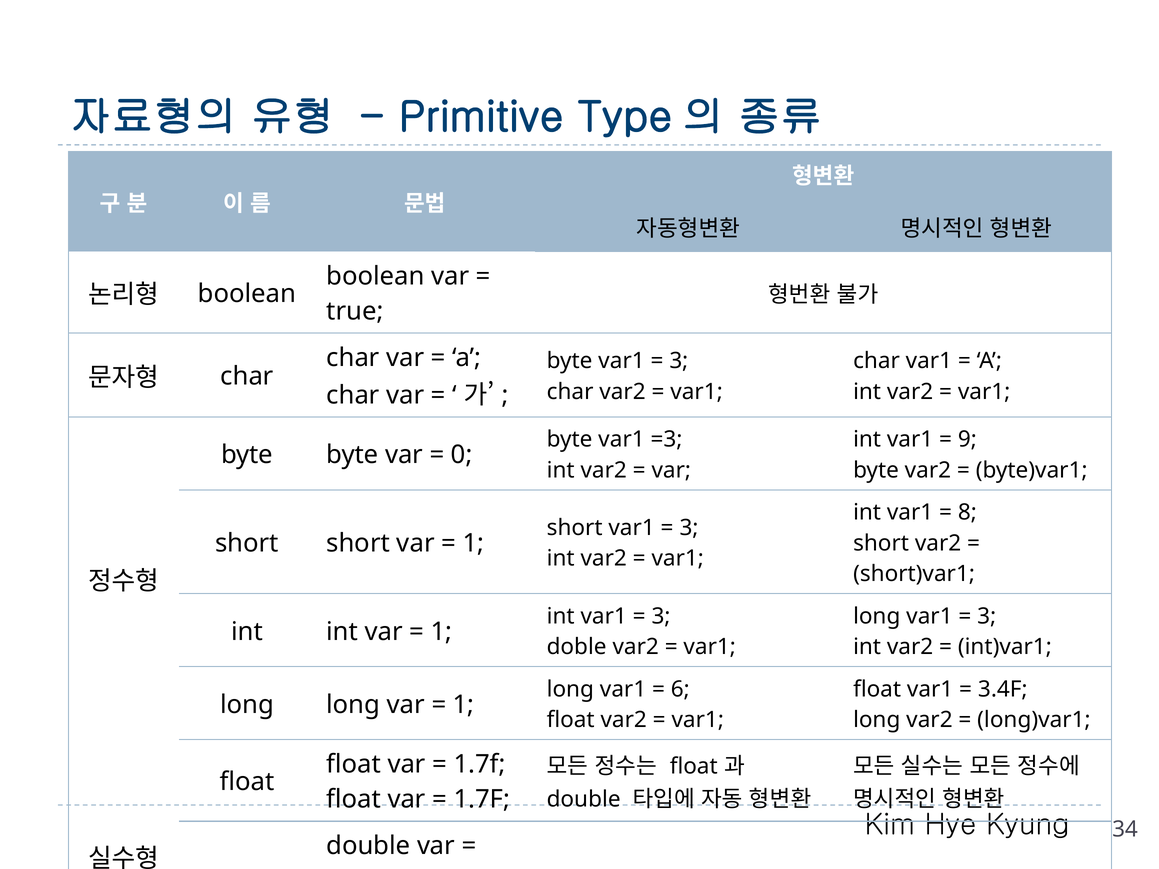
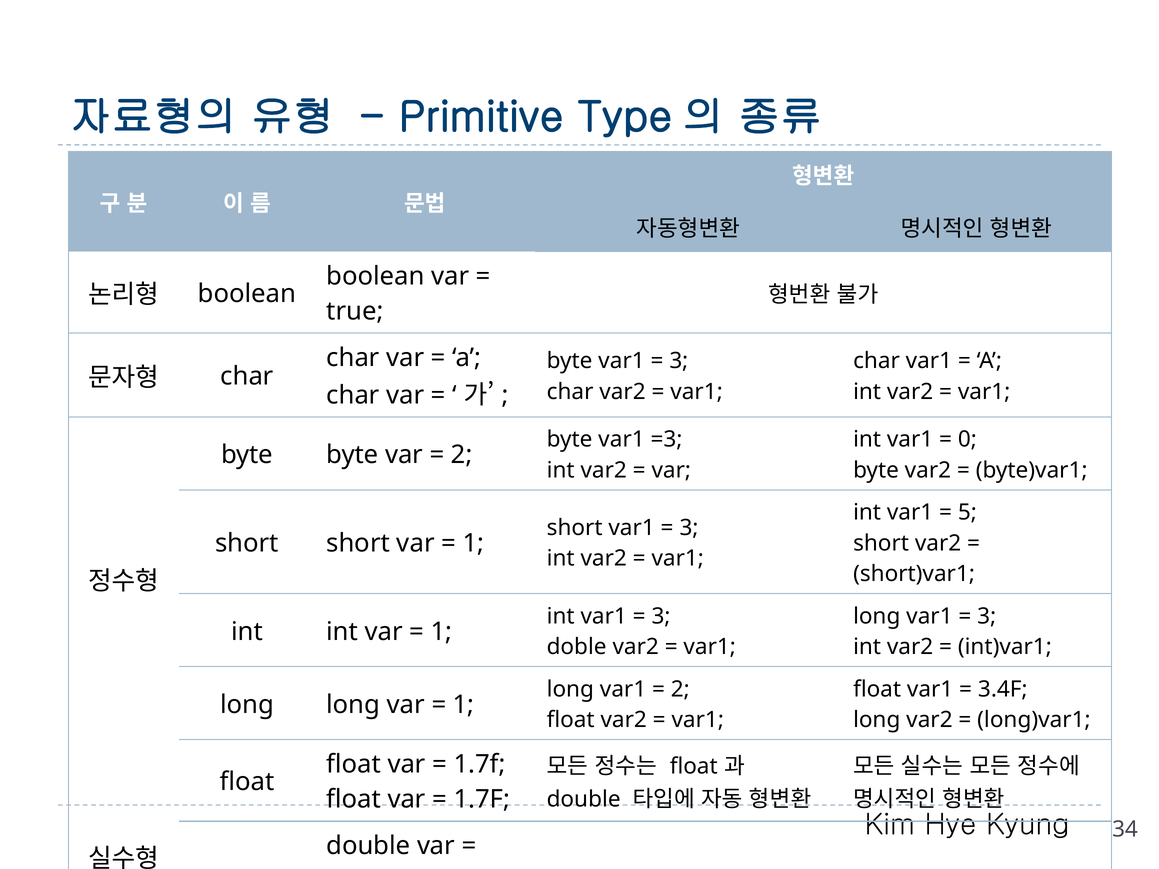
9: 9 -> 0
0 at (462, 455): 0 -> 2
8: 8 -> 5
6 at (680, 689): 6 -> 2
